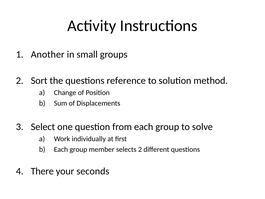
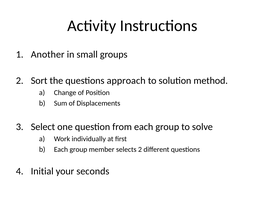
reference: reference -> approach
There: There -> Initial
